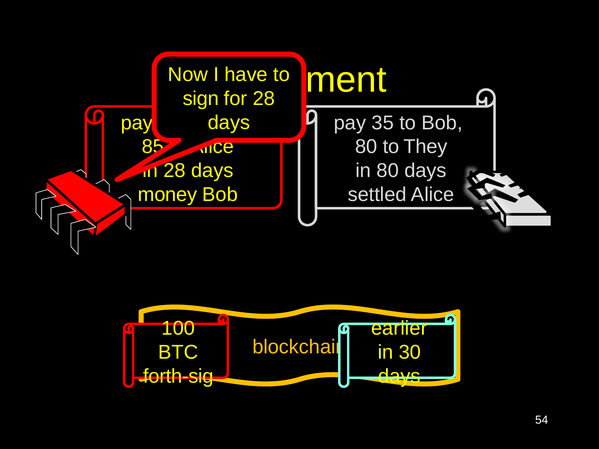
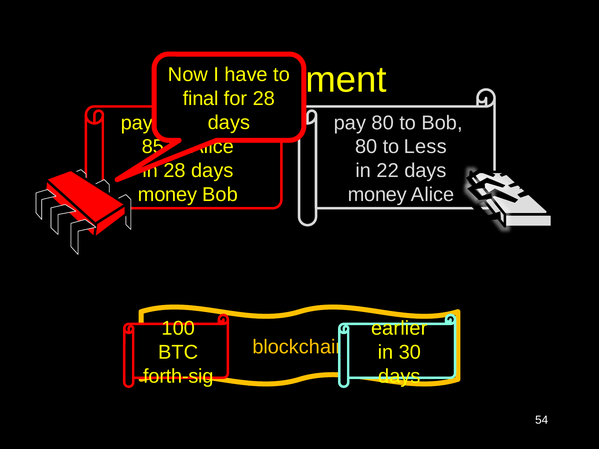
sign: sign -> final
pay 35: 35 -> 80
They: They -> Less
in 80: 80 -> 22
settled at (377, 195): settled -> money
